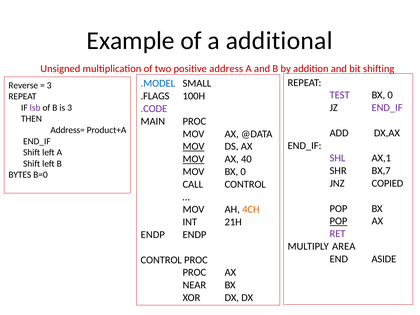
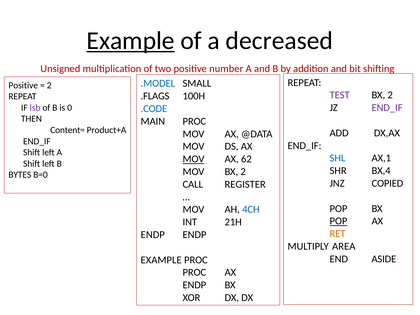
Example at (131, 41) underline: none -> present
additional: additional -> decreased
address: address -> number
Reverse at (23, 85): Reverse -> Positive
3 at (49, 85): 3 -> 2
0 at (390, 95): 0 -> 2
is 3: 3 -> 0
.CODE colour: purple -> blue
Address=: Address= -> Content=
MOV at (194, 146) underline: present -> none
SHL colour: purple -> blue
40: 40 -> 62
BX,7: BX,7 -> BX,4
MOV BX 0: 0 -> 2
CALL CONTROL: CONTROL -> REGISTER
4CH colour: orange -> blue
RET colour: purple -> orange
CONTROL at (161, 260): CONTROL -> EXAMPLE
NEAR at (194, 285): NEAR -> ENDP
